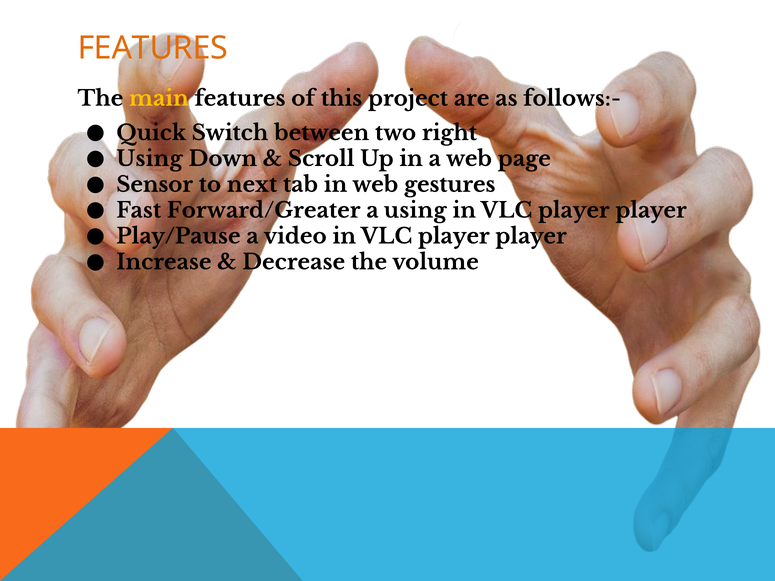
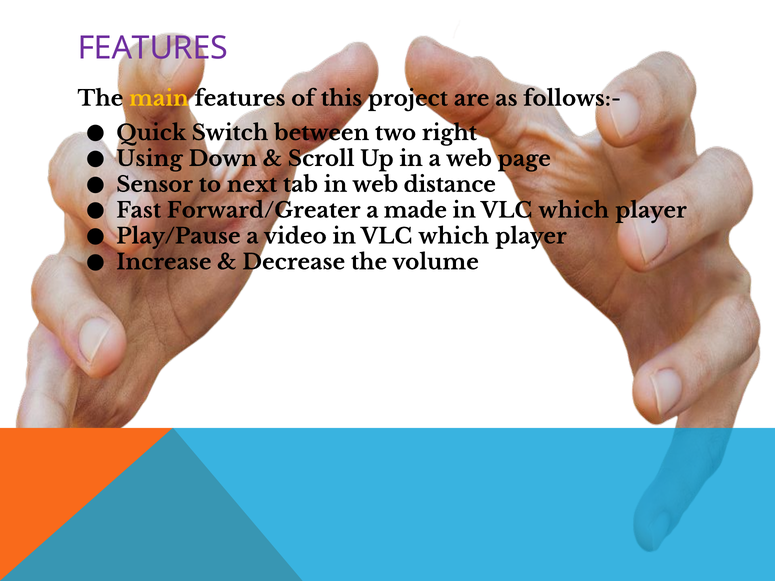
FEATURES at (153, 48) colour: orange -> purple
gestures: gestures -> distance
a using: using -> made
player at (574, 211): player -> which
video in VLC player: player -> which
